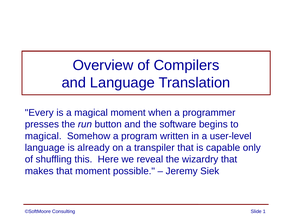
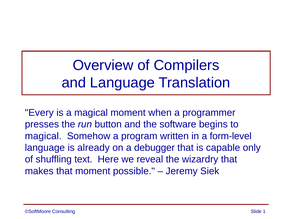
user-level: user-level -> form-level
transpiler: transpiler -> debugger
this: this -> text
